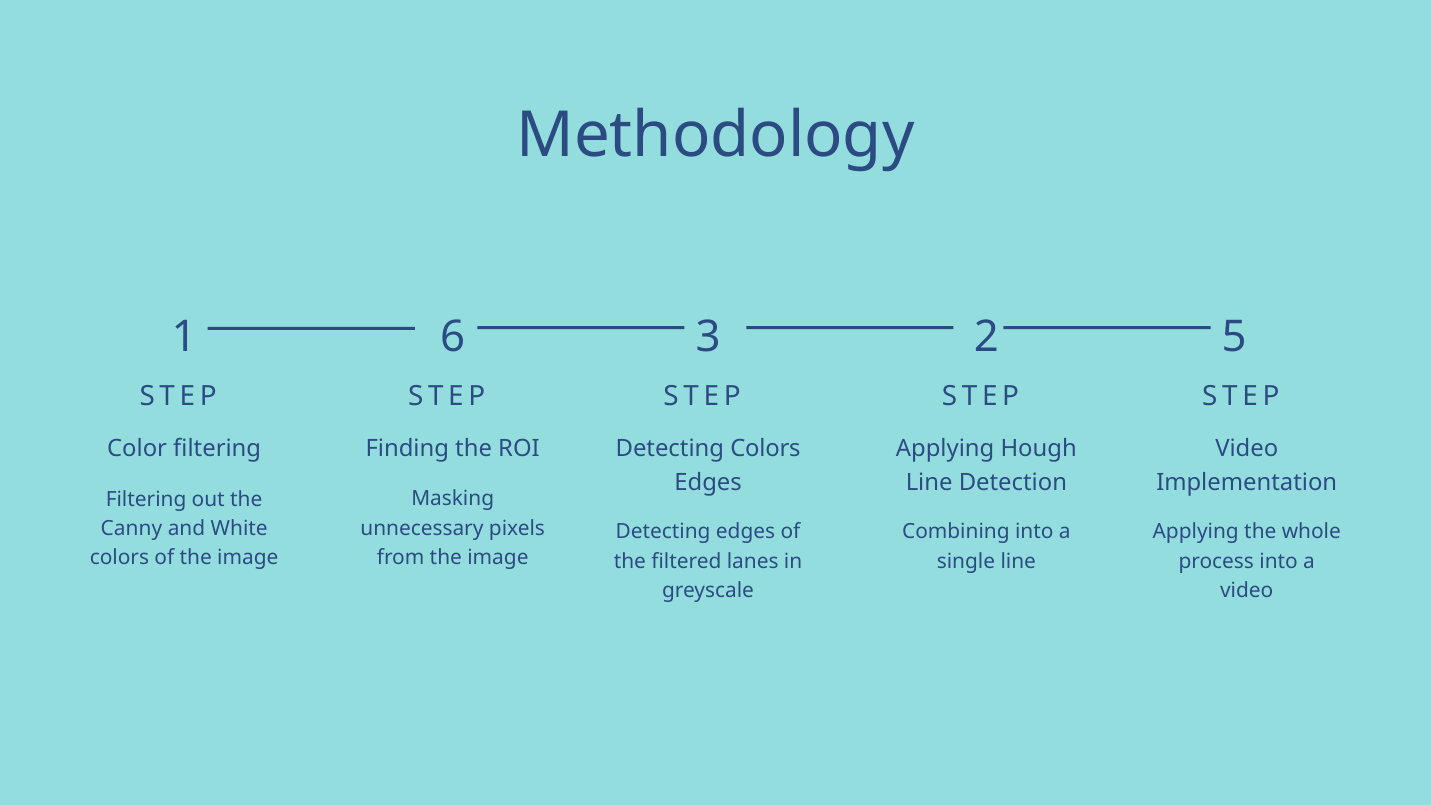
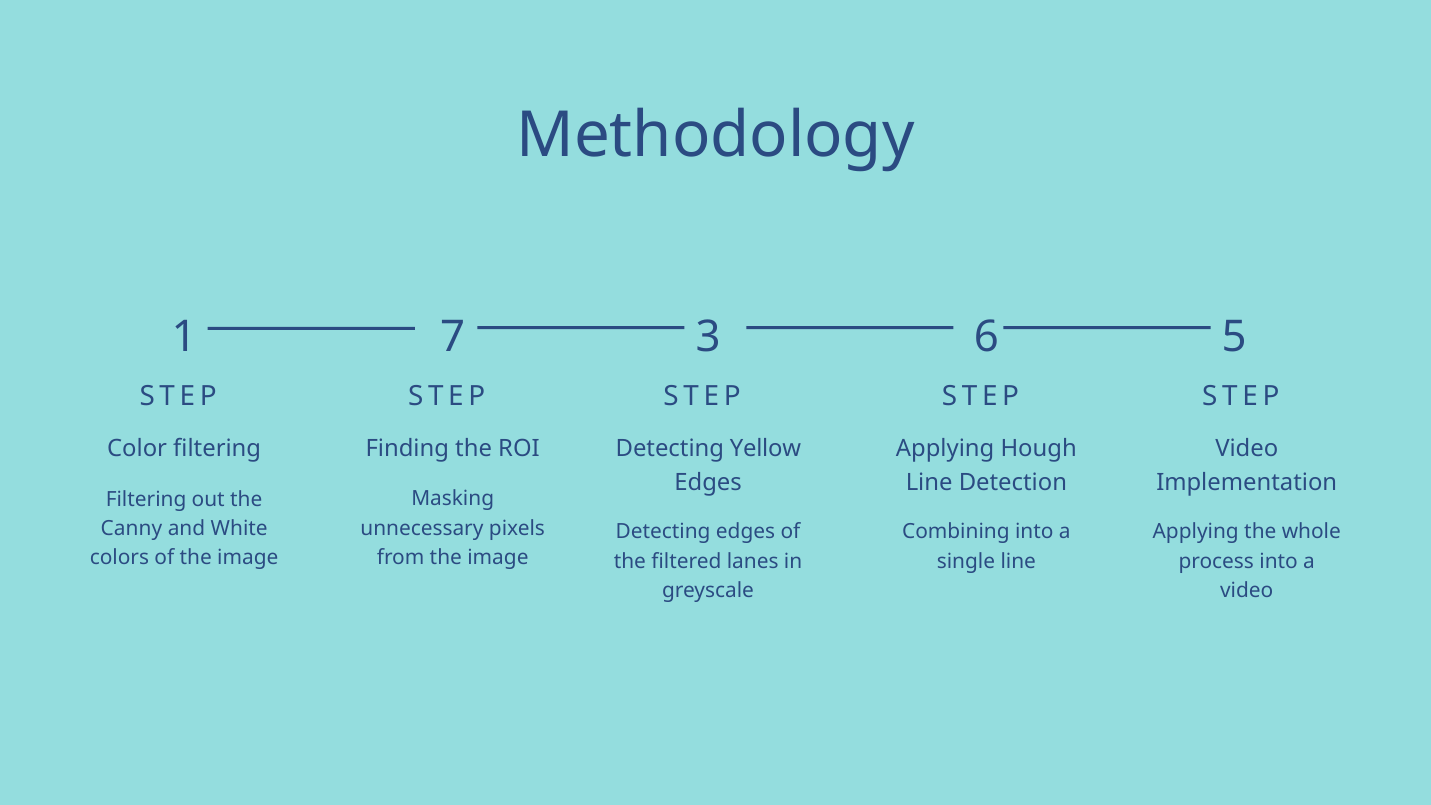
6: 6 -> 7
2: 2 -> 6
Detecting Colors: Colors -> Yellow
